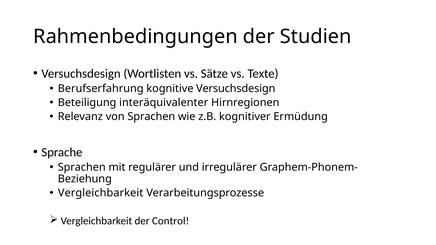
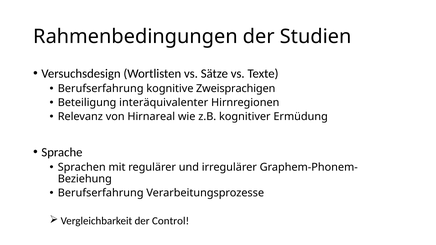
kognitive Versuchsdesign: Versuchsdesign -> Zweisprachigen
von Sprachen: Sprachen -> Hirnareal
Vergleichbarkeit at (101, 193): Vergleichbarkeit -> Berufserfahrung
